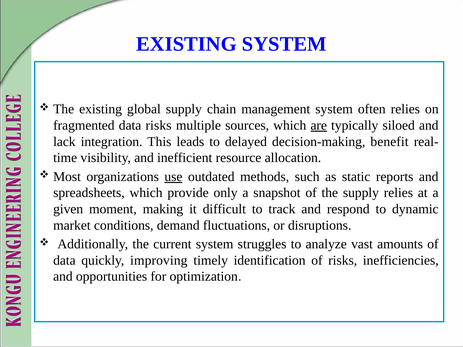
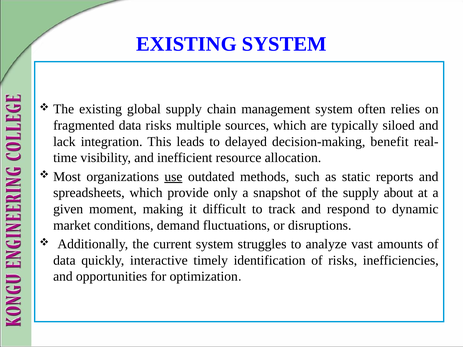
are underline: present -> none
supply relies: relies -> about
improving: improving -> interactive
